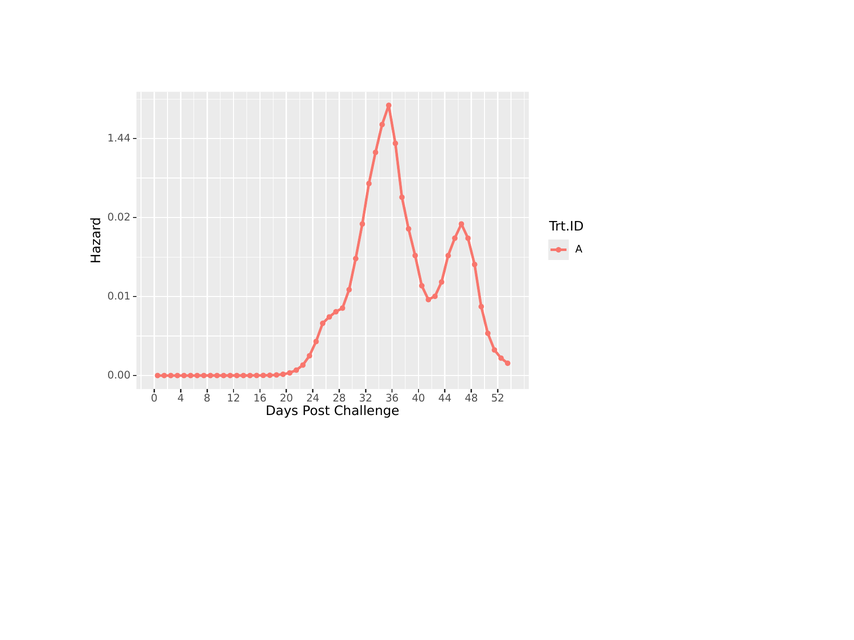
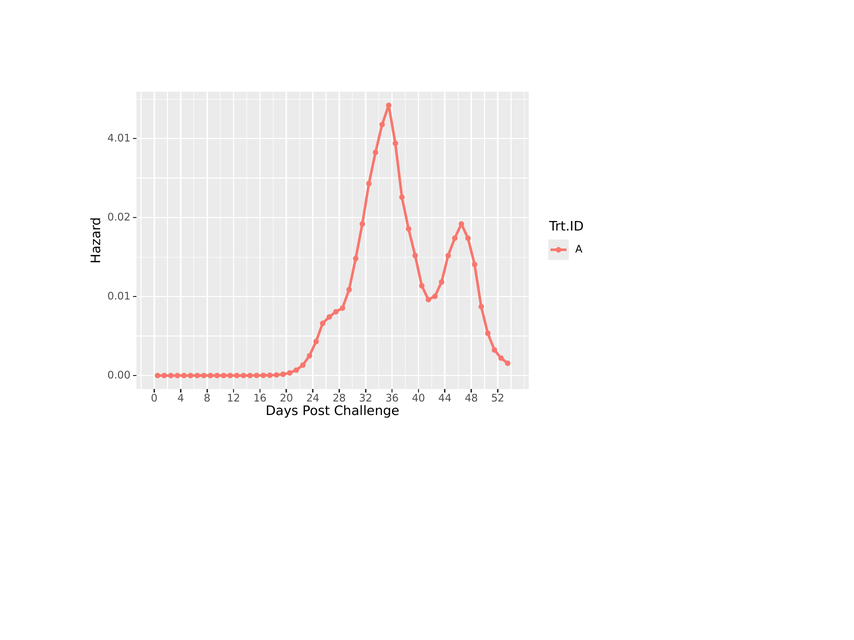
1.44: 1.44 -> 4.01
